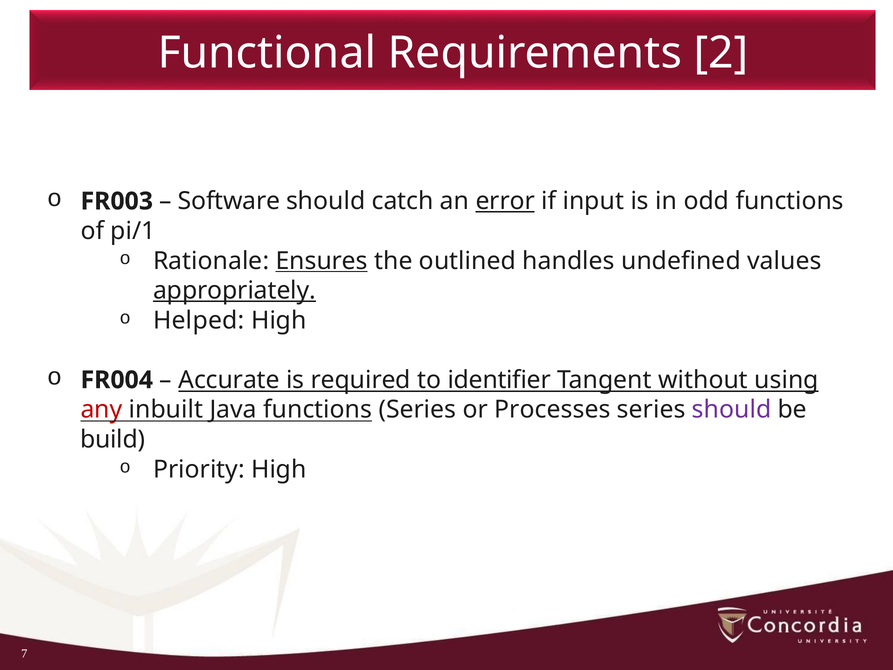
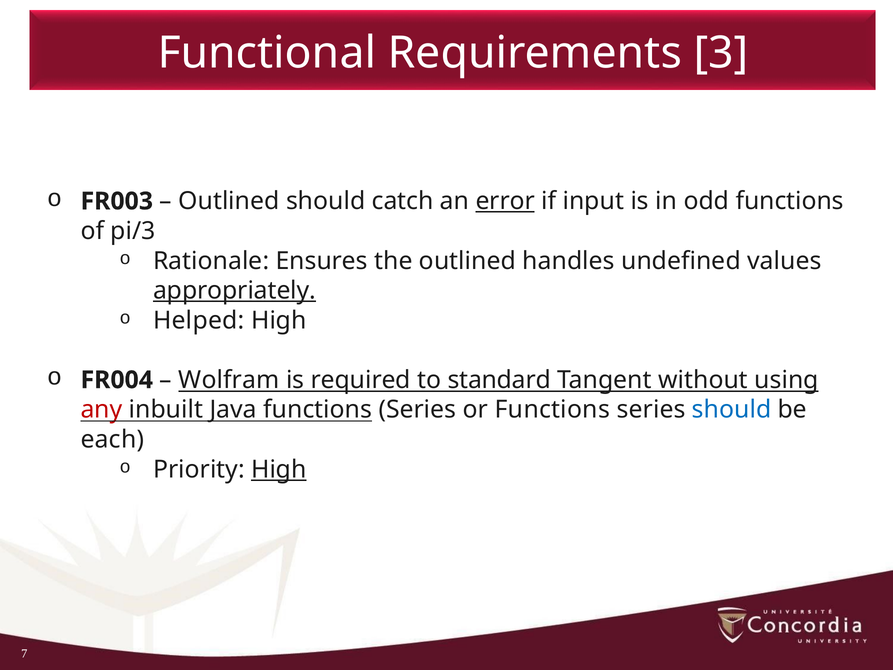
2: 2 -> 3
Software at (229, 201): Software -> Outlined
pi/1: pi/1 -> pi/3
Ensures underline: present -> none
Accurate: Accurate -> Wolfram
identifier: identifier -> standard
or Processes: Processes -> Functions
should at (732, 410) colour: purple -> blue
build: build -> each
High at (279, 469) underline: none -> present
